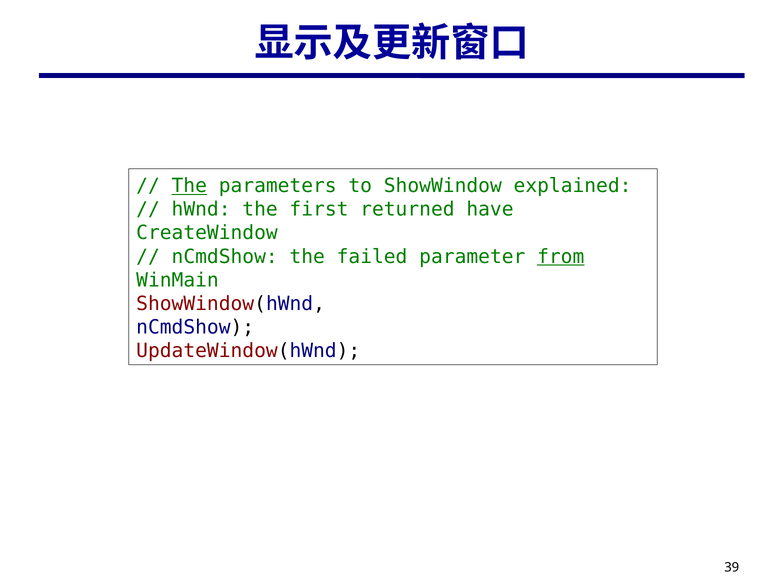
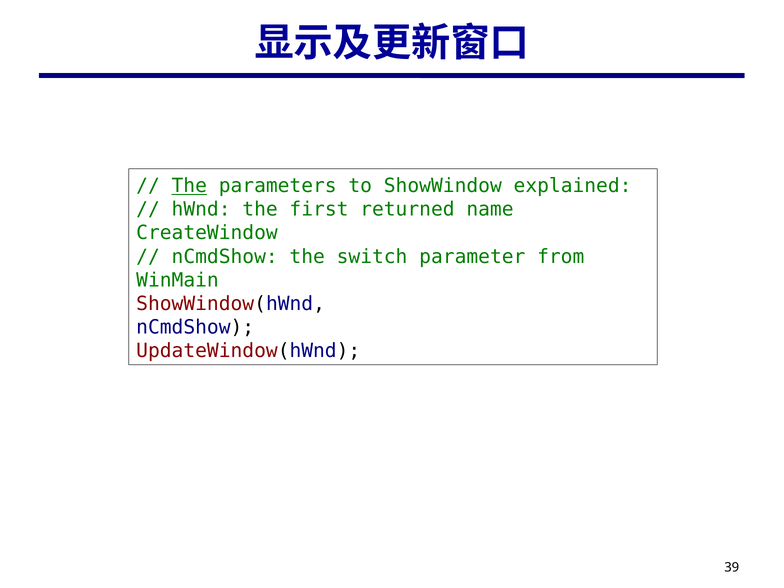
have: have -> name
failed: failed -> switch
from underline: present -> none
